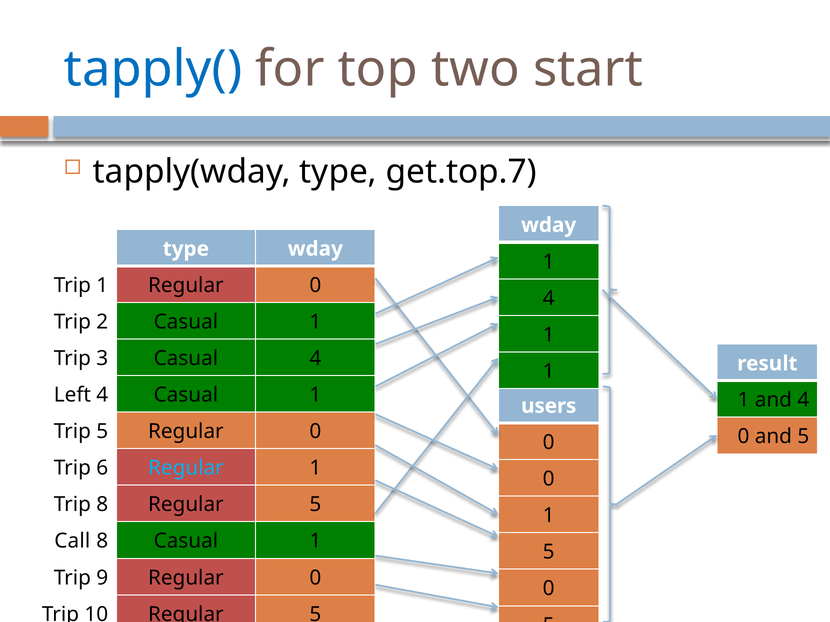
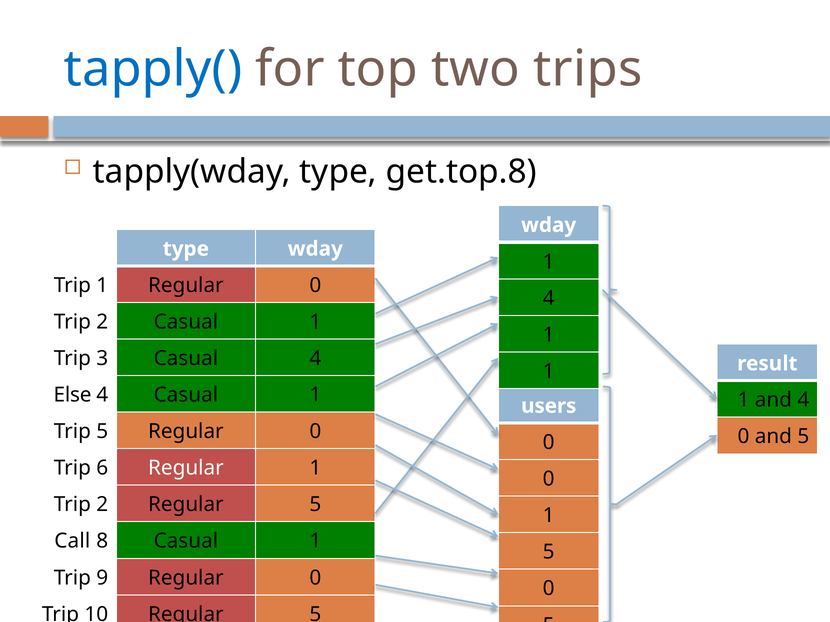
start: start -> trips
get.top.7: get.top.7 -> get.top.8
Left: Left -> Else
Regular at (186, 468) colour: light blue -> white
8 at (102, 505): 8 -> 2
